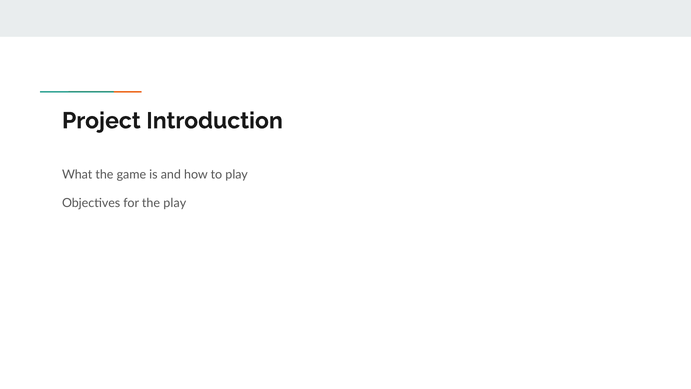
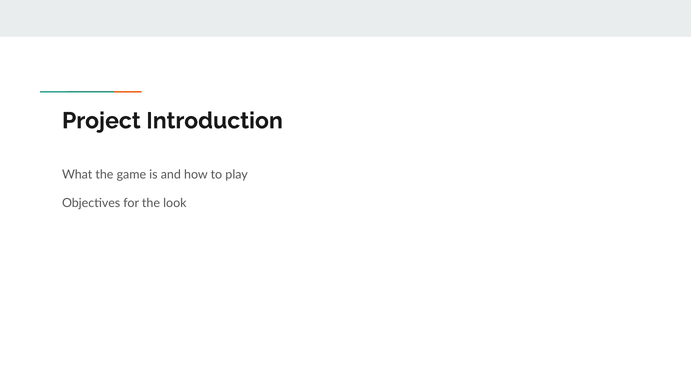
the play: play -> look
